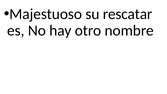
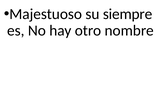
rescatar: rescatar -> siempre
